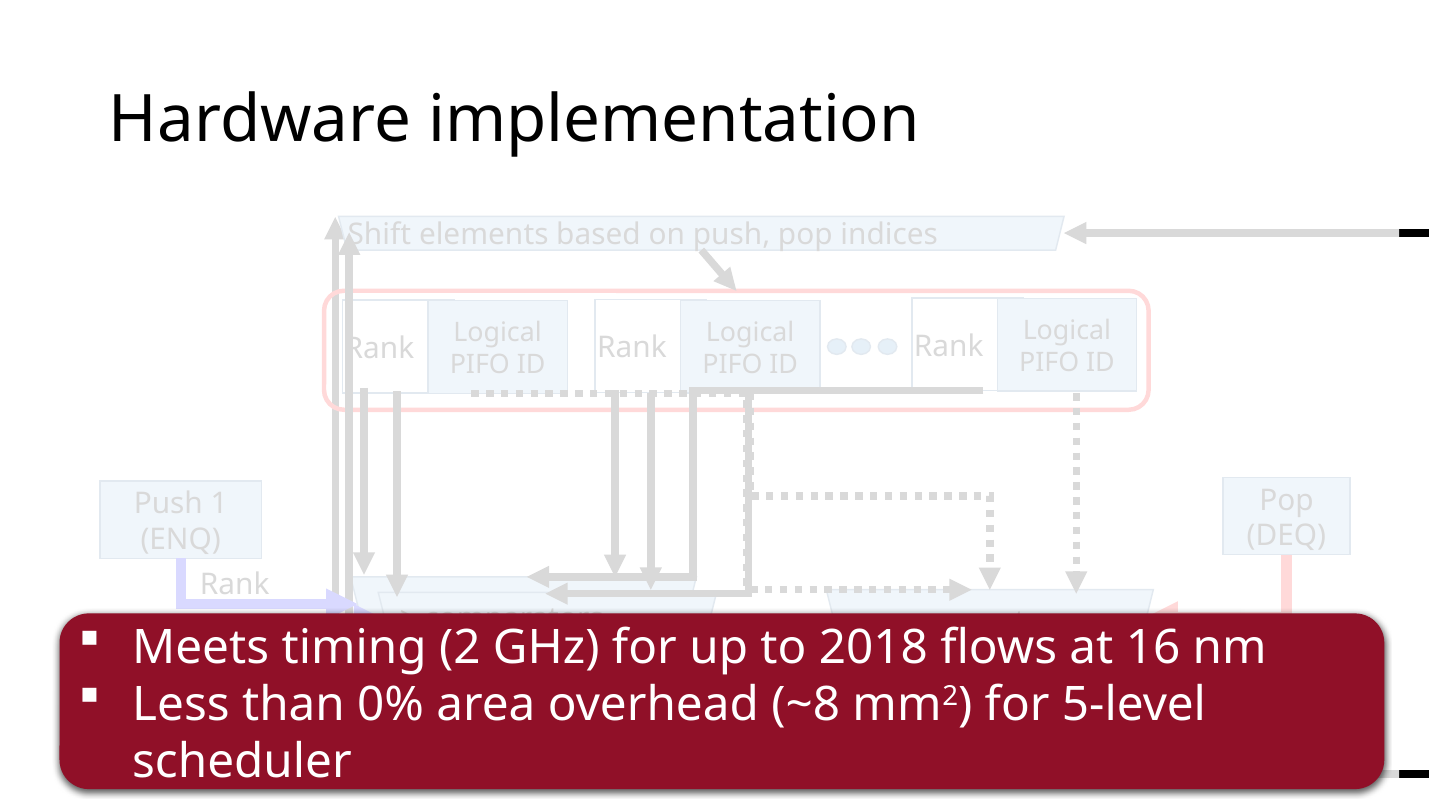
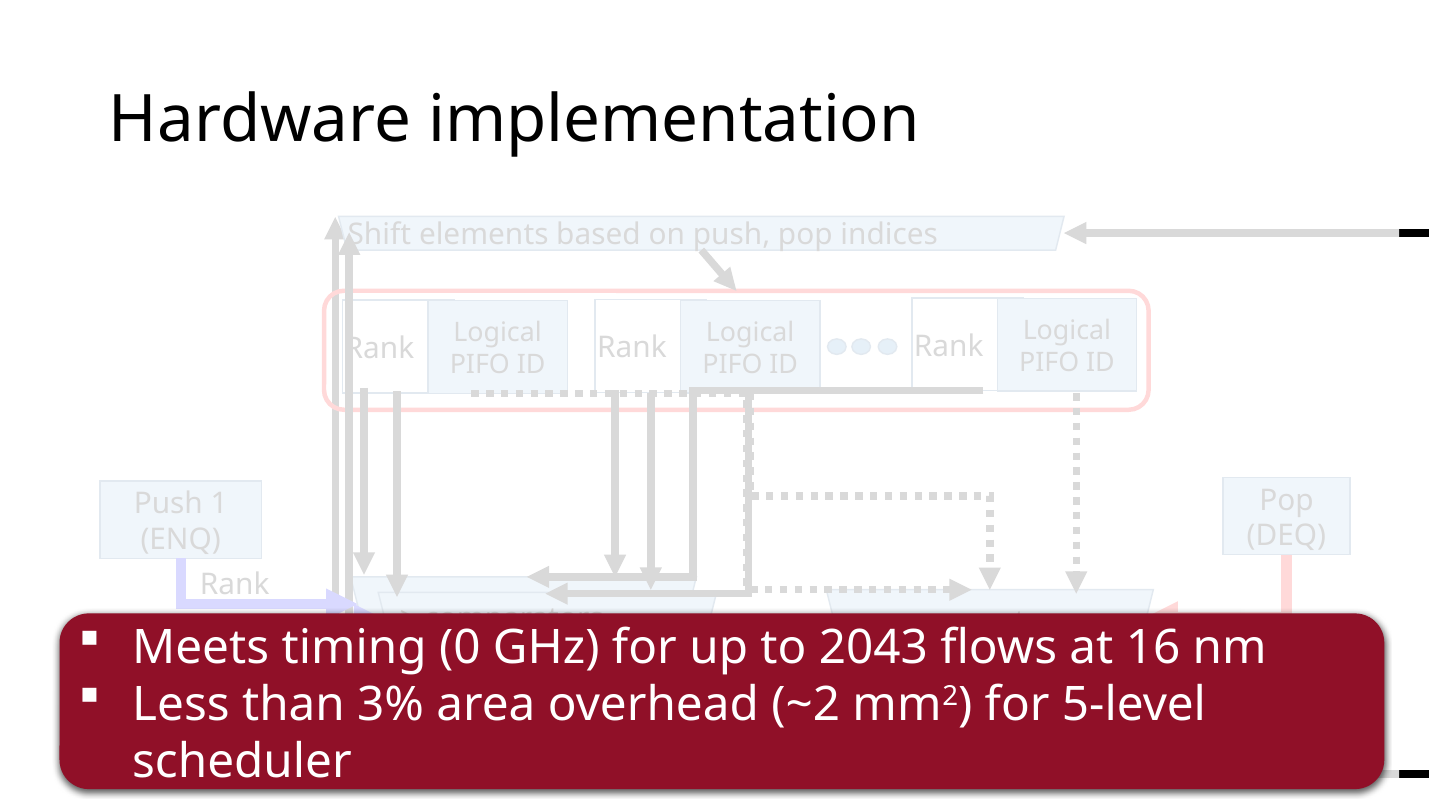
timing 2: 2 -> 0
2018: 2018 -> 2043
0%: 0% -> 3%
~8: ~8 -> ~2
